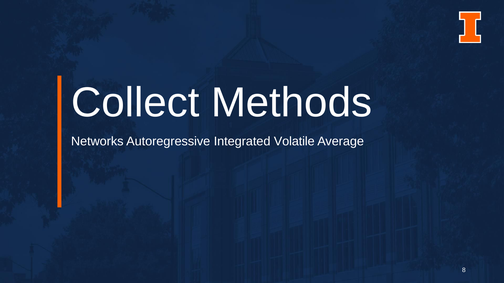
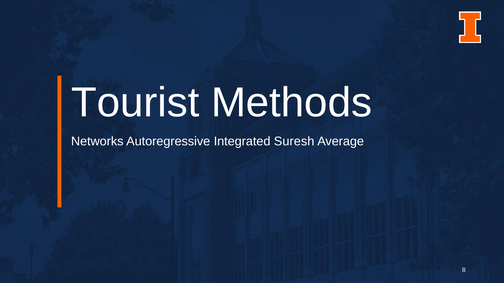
Collect: Collect -> Tourist
Volatile: Volatile -> Suresh
